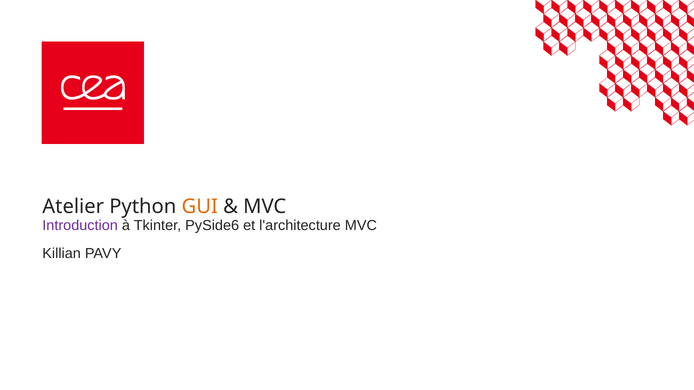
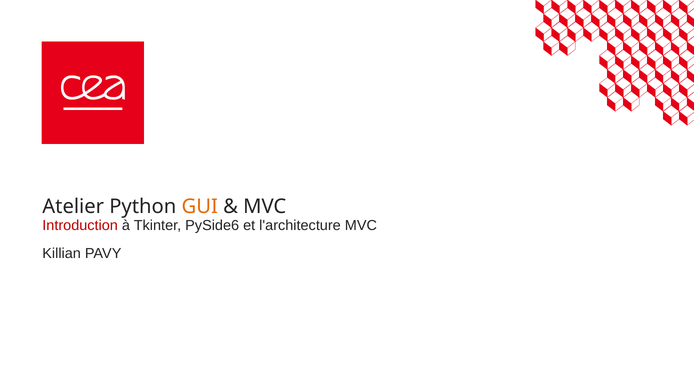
Introduction colour: purple -> red
